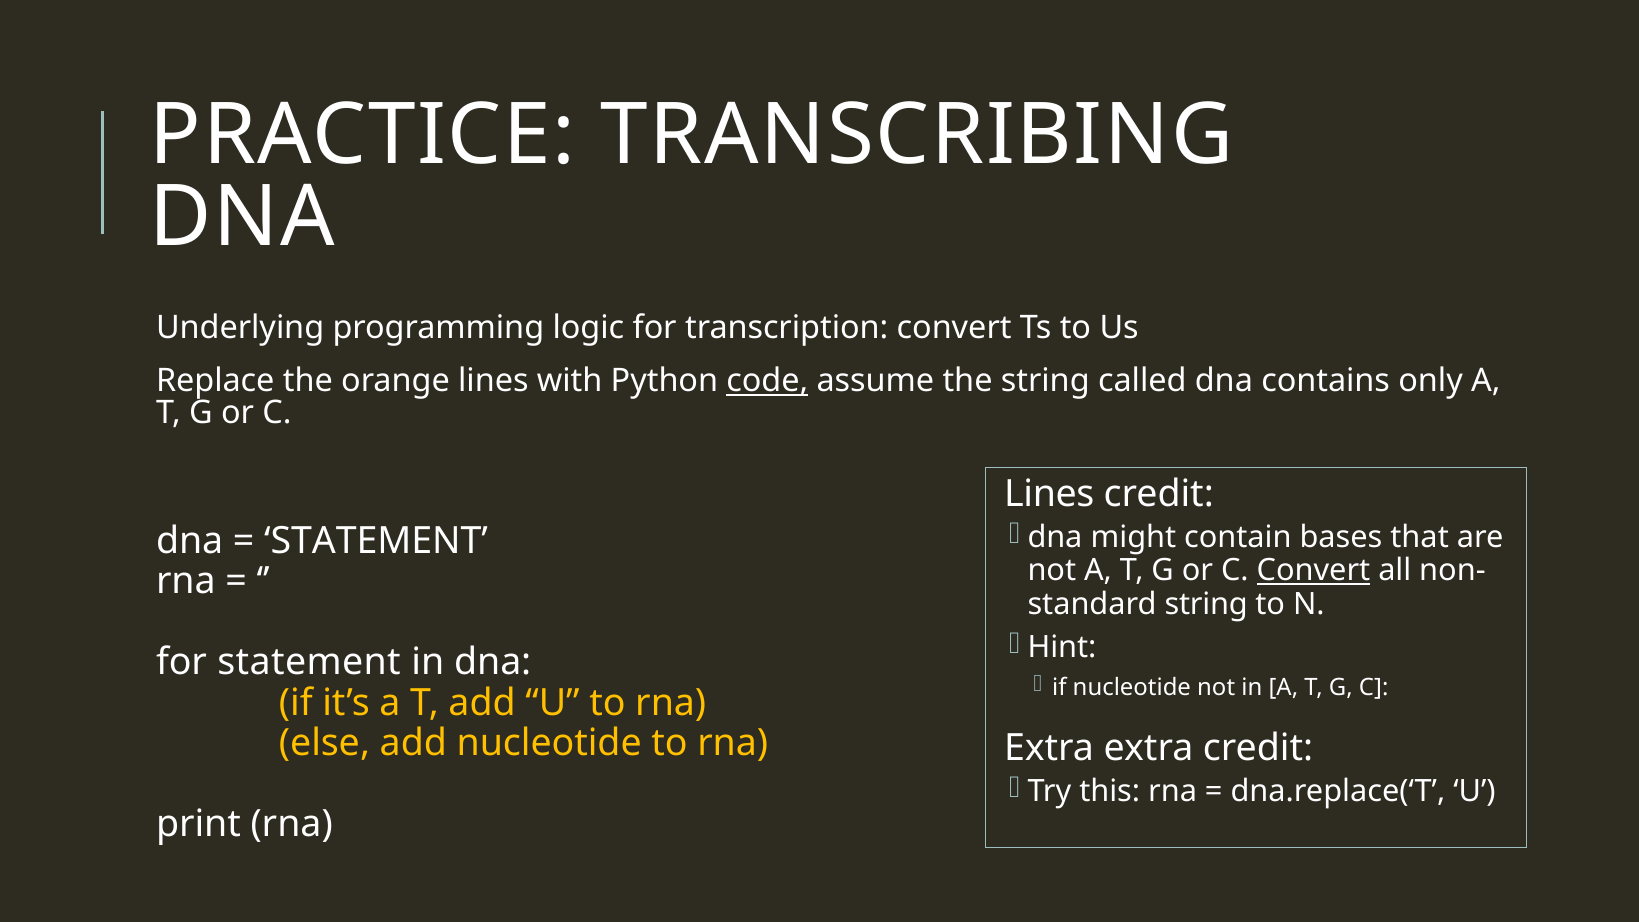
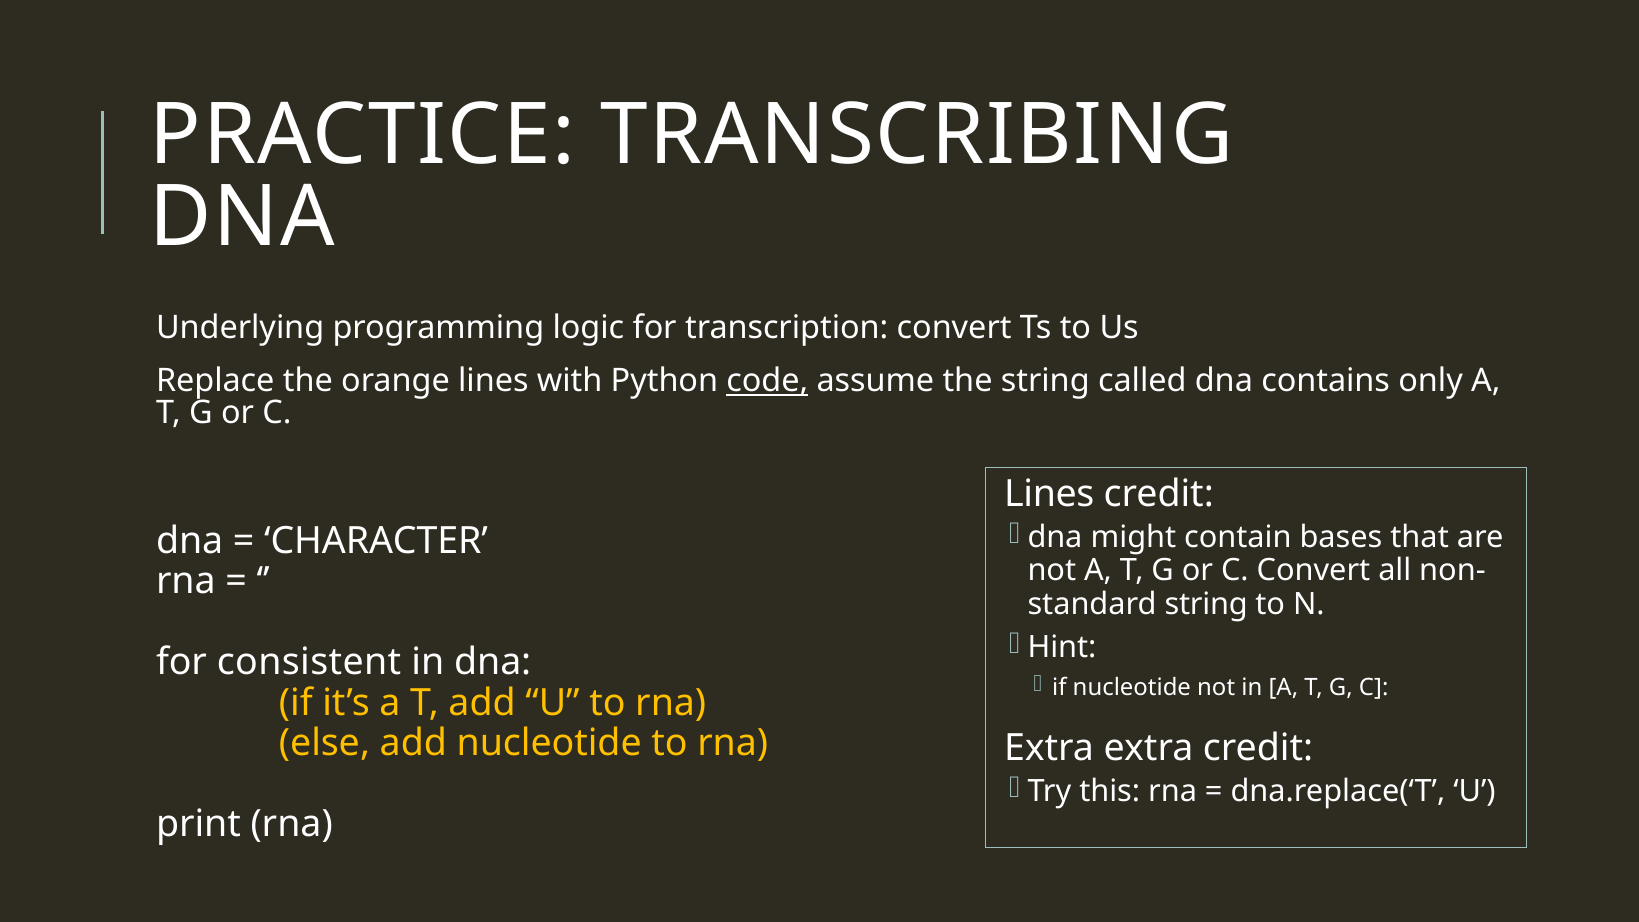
STATEMENT at (376, 541): STATEMENT -> CHARACTER
Convert at (1313, 571) underline: present -> none
for statement: statement -> consistent
